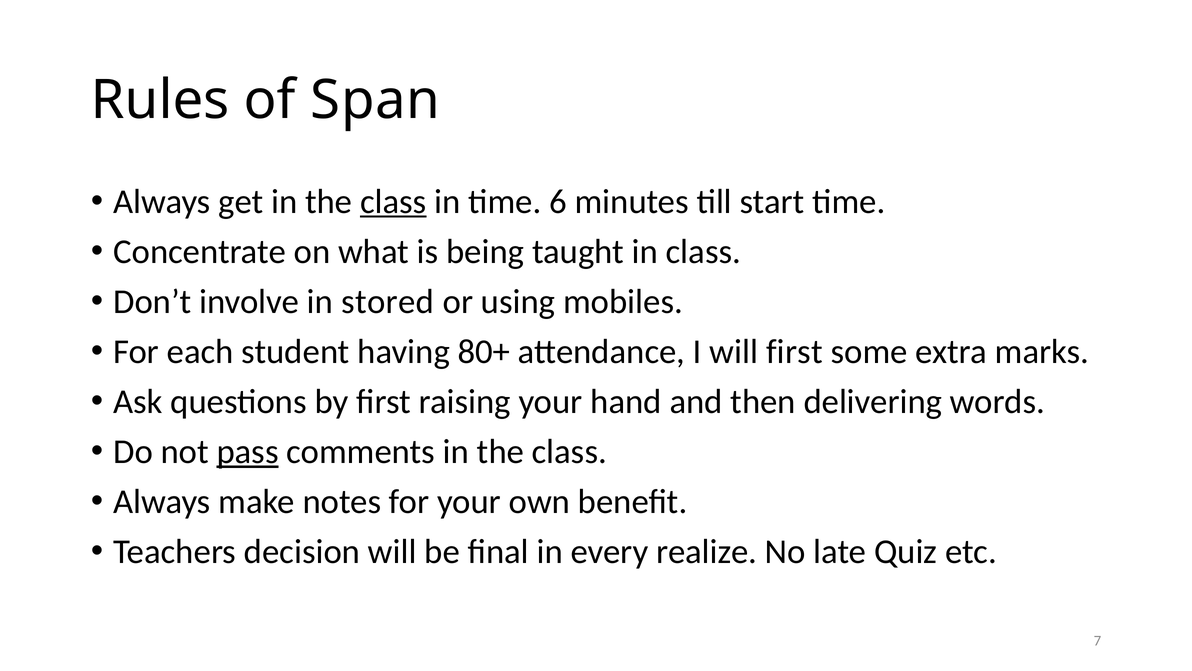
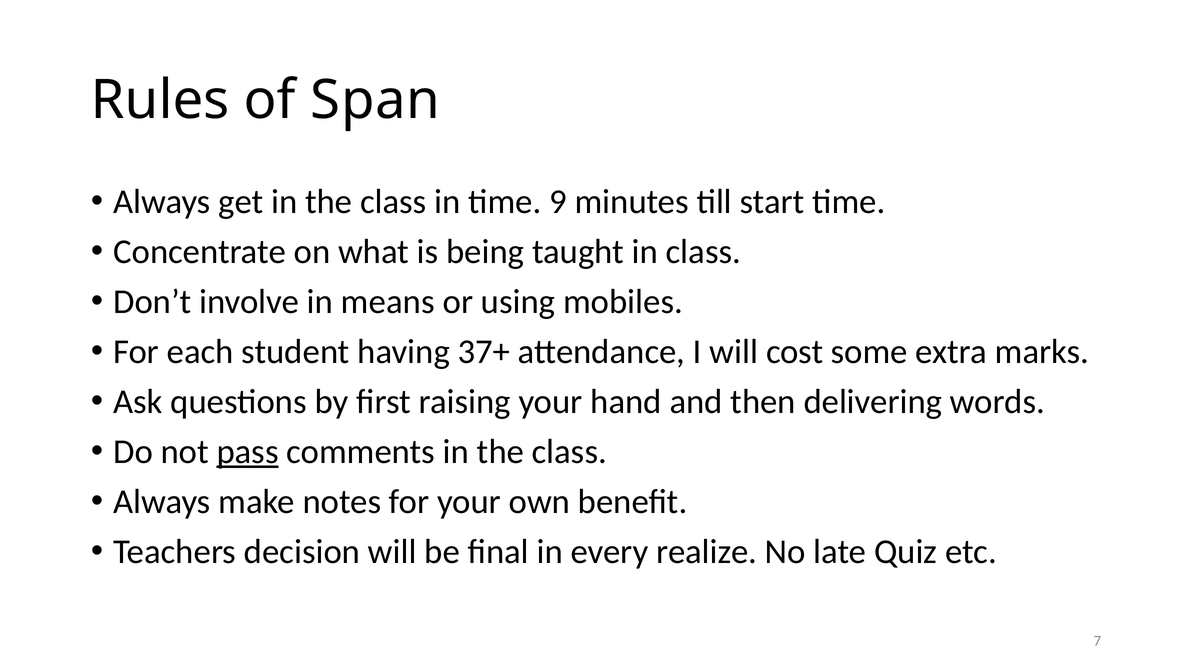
class at (393, 202) underline: present -> none
6: 6 -> 9
stored: stored -> means
80+: 80+ -> 37+
will first: first -> cost
